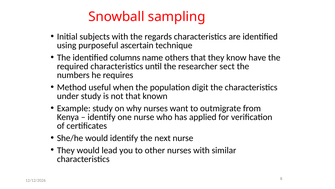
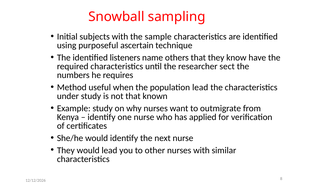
regards: regards -> sample
columns: columns -> listeners
population digit: digit -> lead
